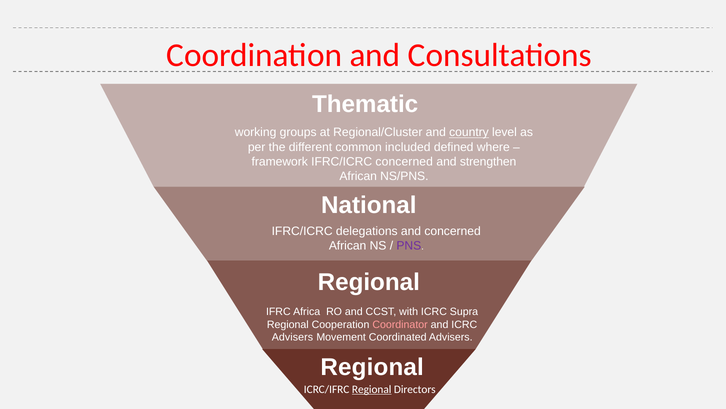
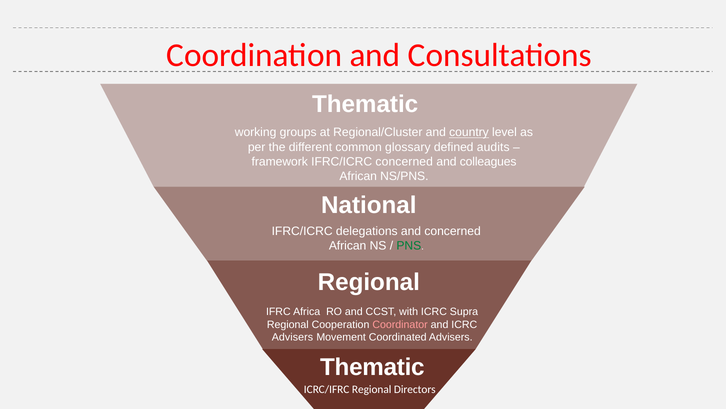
included: included -> glossary
where: where -> audits
strengthen: strengthen -> colleagues
PNS colour: purple -> green
Regional at (372, 367): Regional -> Thematic
Regional at (372, 389) underline: present -> none
